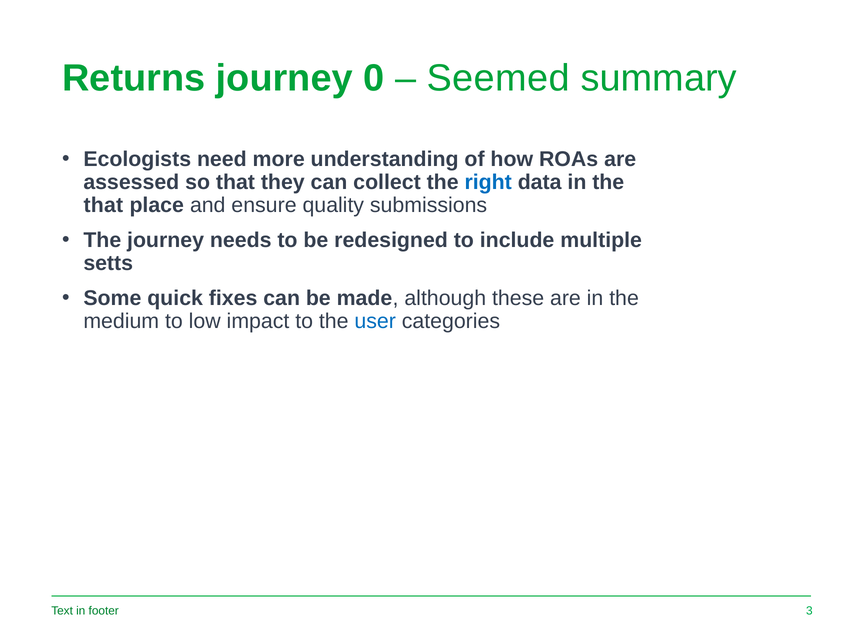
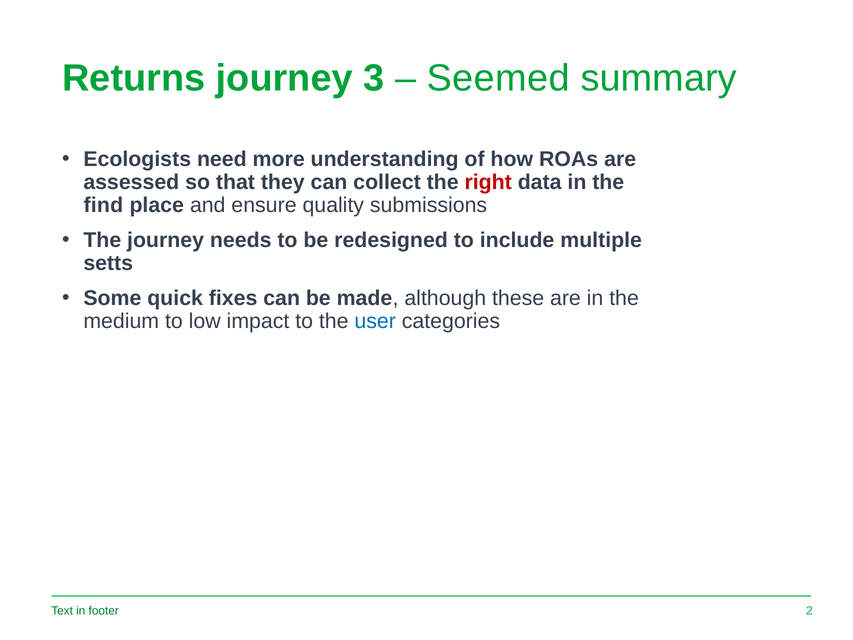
0: 0 -> 3
right colour: blue -> red
that at (103, 205): that -> find
3: 3 -> 2
